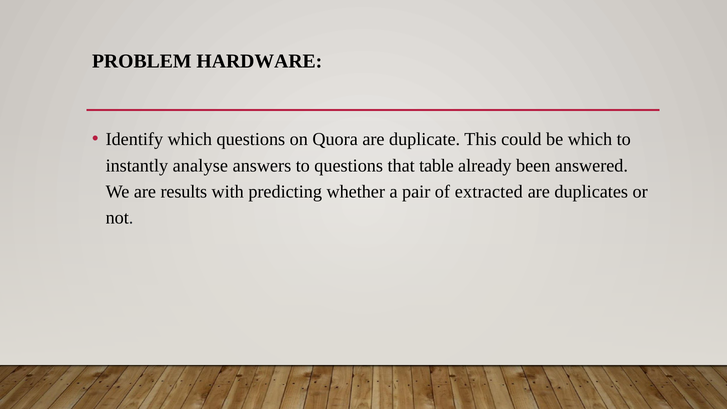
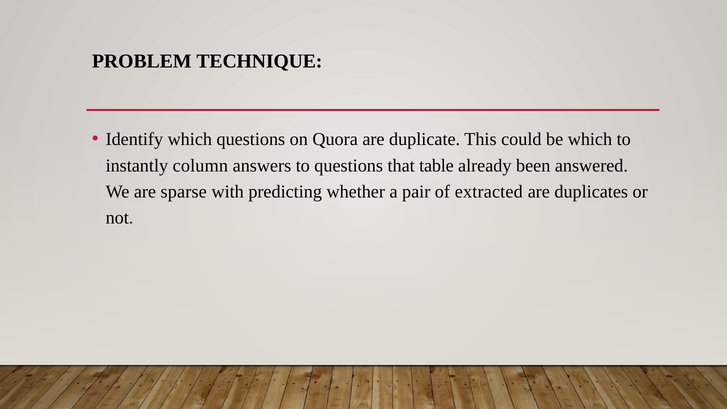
HARDWARE: HARDWARE -> TECHNIQUE
analyse: analyse -> column
results: results -> sparse
